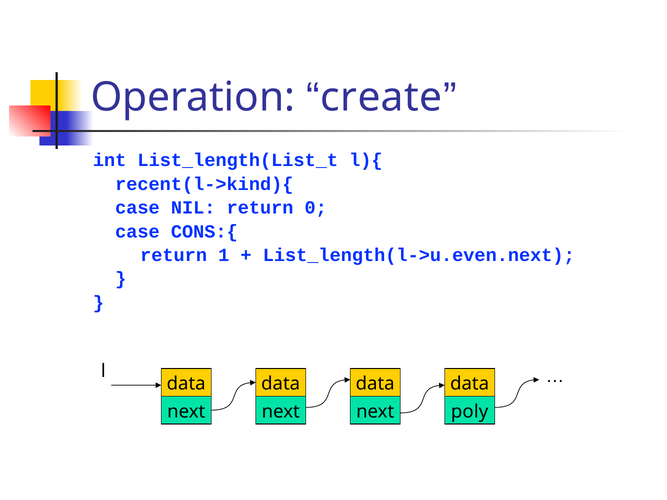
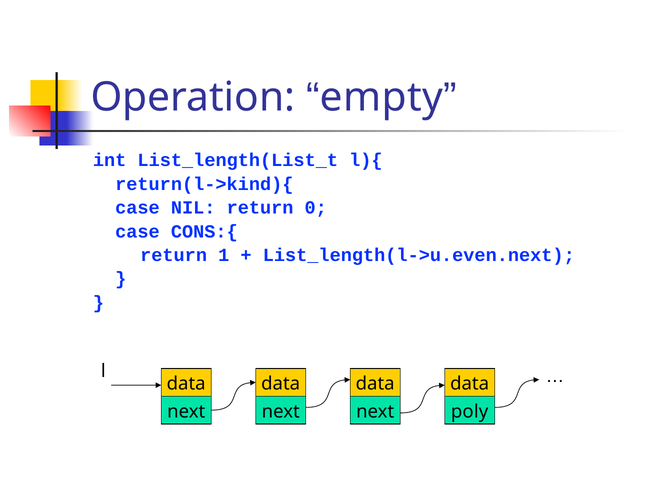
create: create -> empty
recent(l->kind){: recent(l->kind){ -> return(l->kind){
